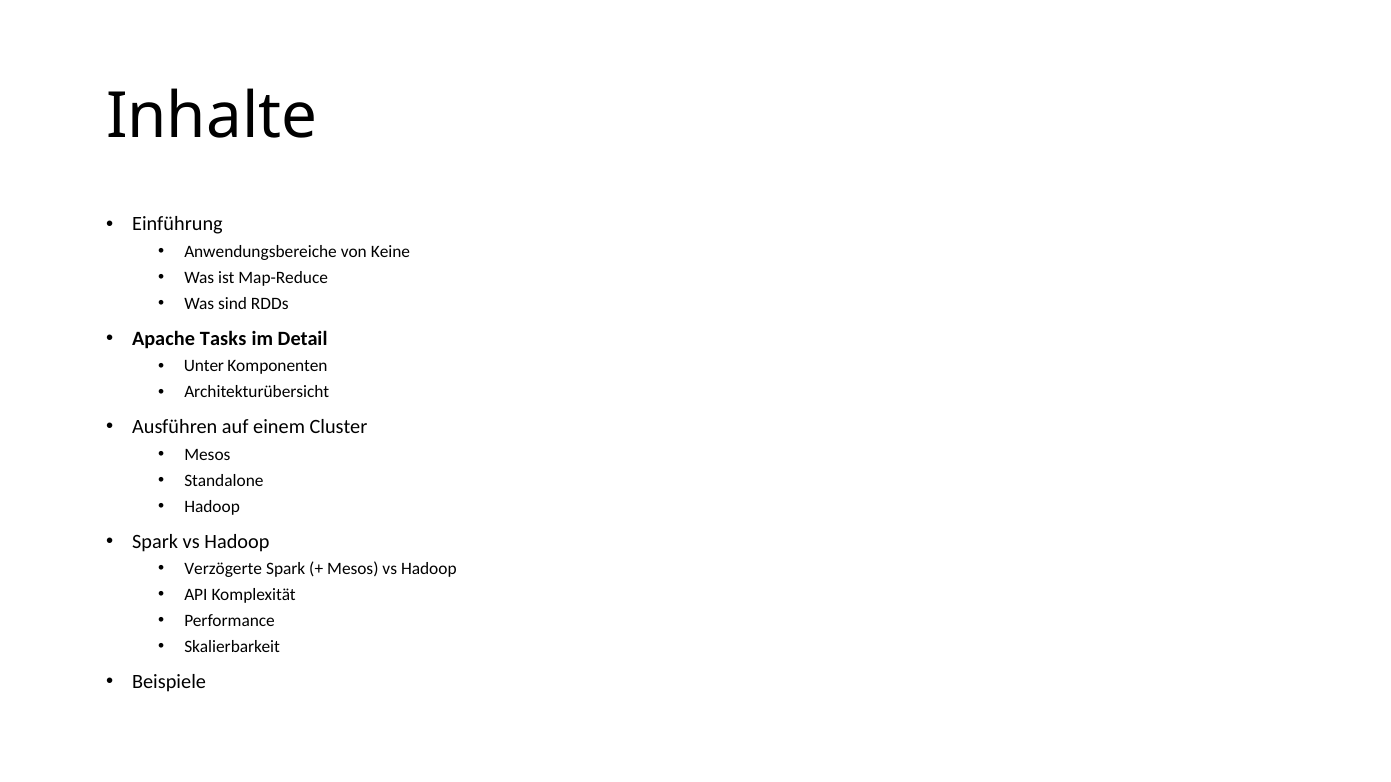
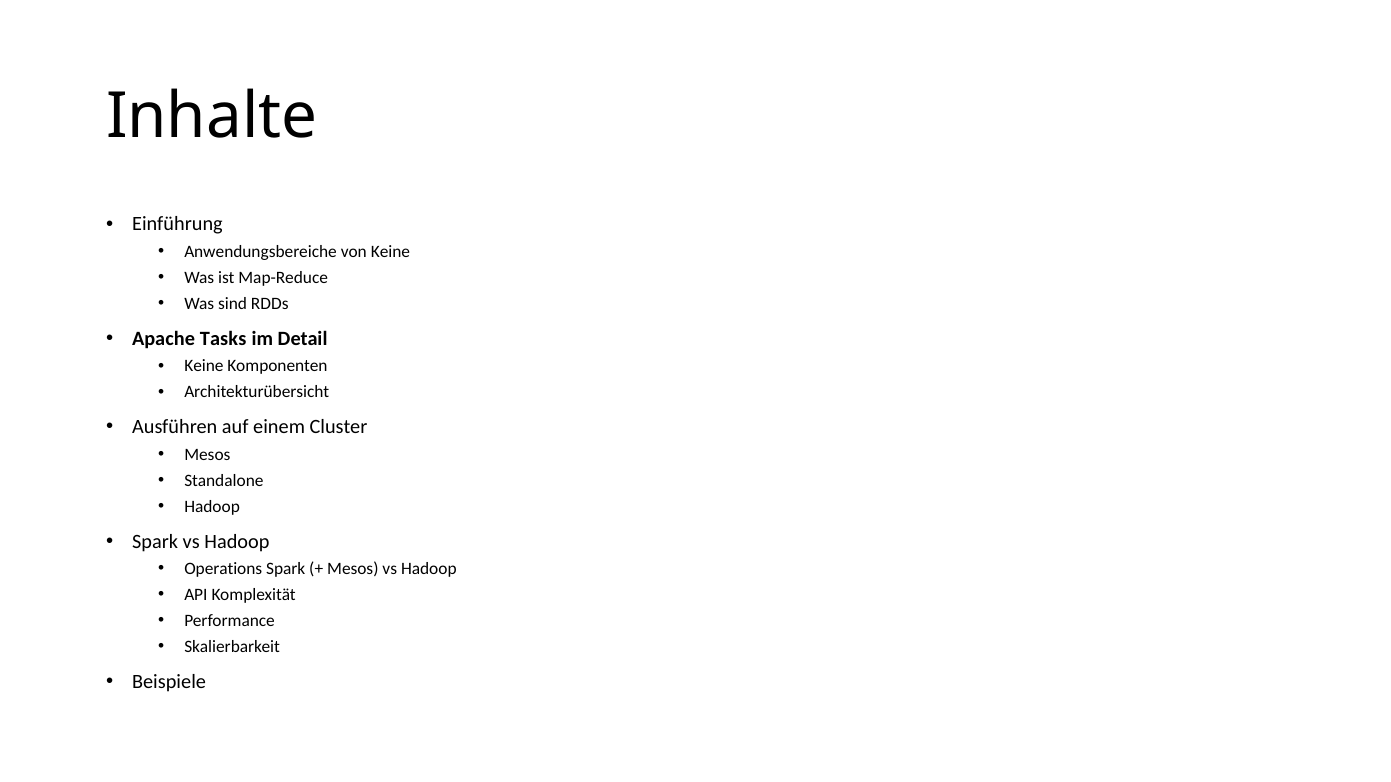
Unter at (204, 366): Unter -> Keine
Verzögerte: Verzögerte -> Operations
